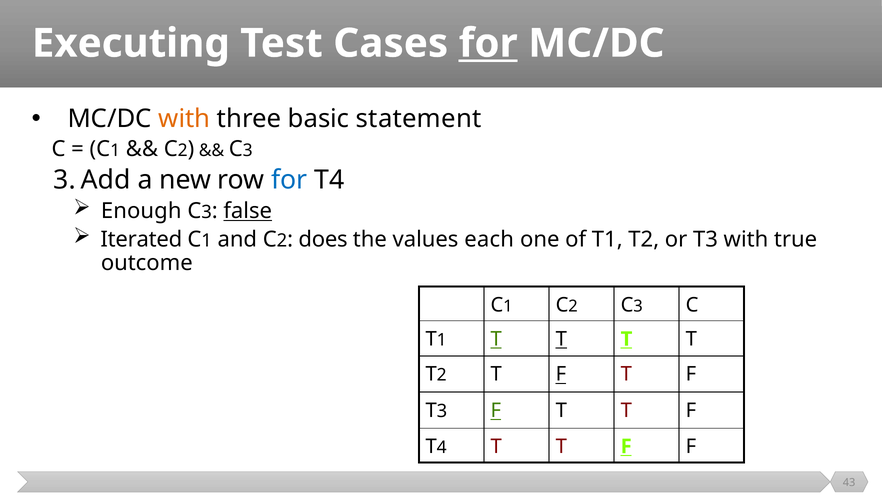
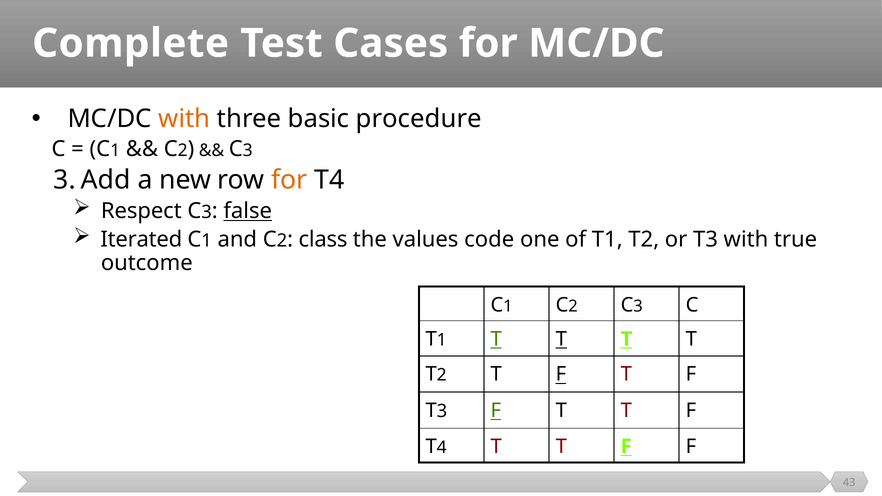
Executing: Executing -> Complete
for at (488, 43) underline: present -> none
statement: statement -> procedure
for at (289, 180) colour: blue -> orange
Enough: Enough -> Respect
does: does -> class
each: each -> code
